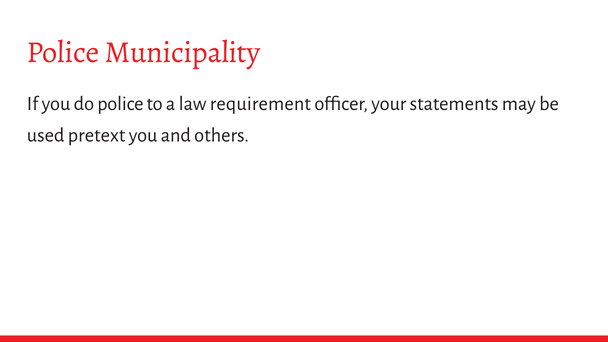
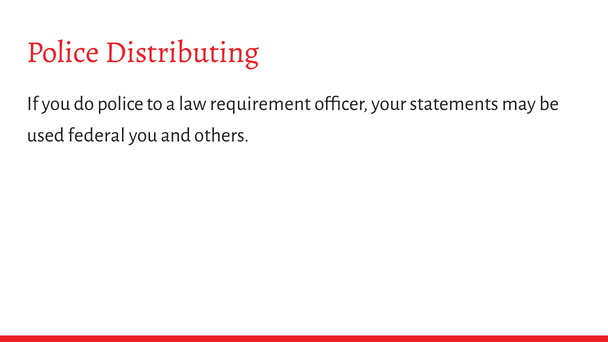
Municipality: Municipality -> Distributing
pretext: pretext -> federal
